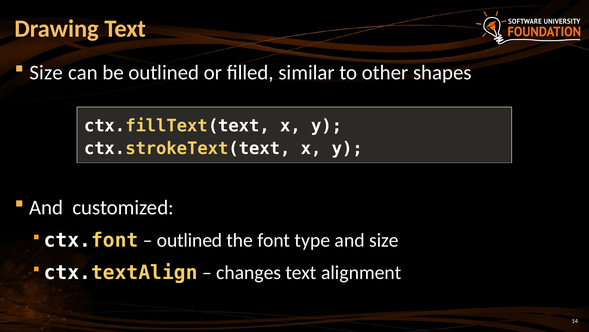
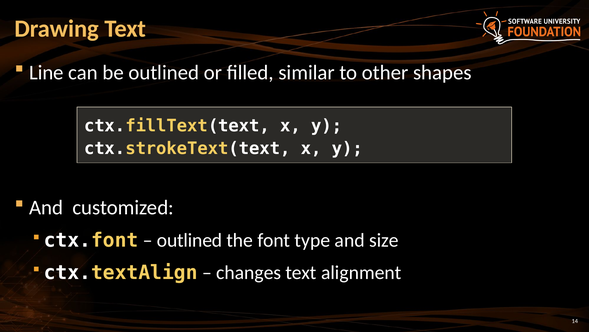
Size at (46, 73): Size -> Line
